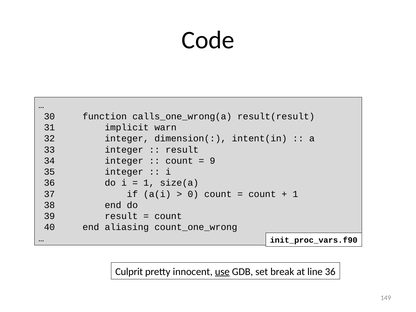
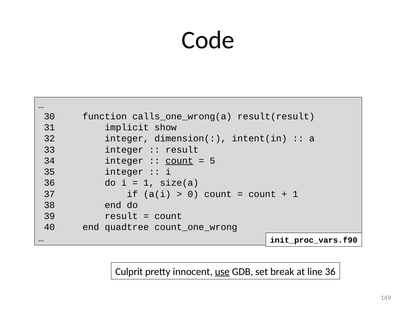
warn: warn -> show
count at (179, 161) underline: none -> present
9: 9 -> 5
aliasing: aliasing -> quadtree
